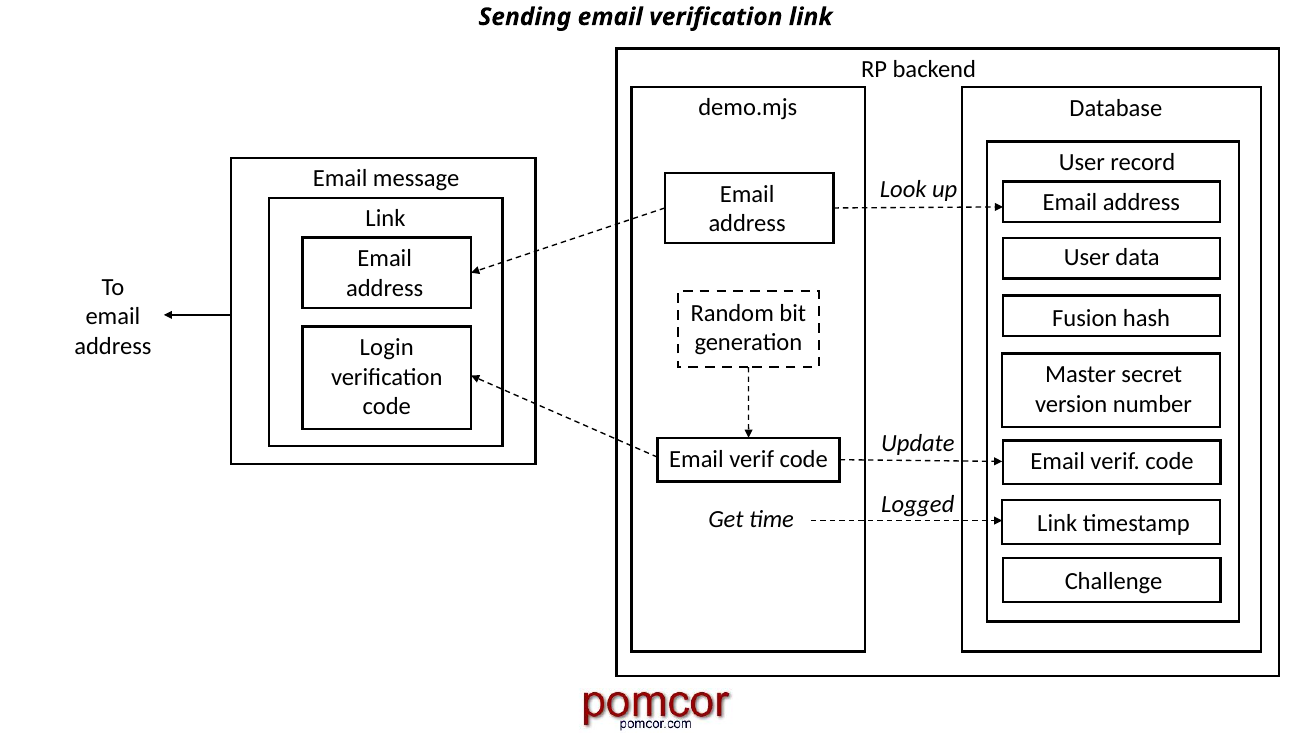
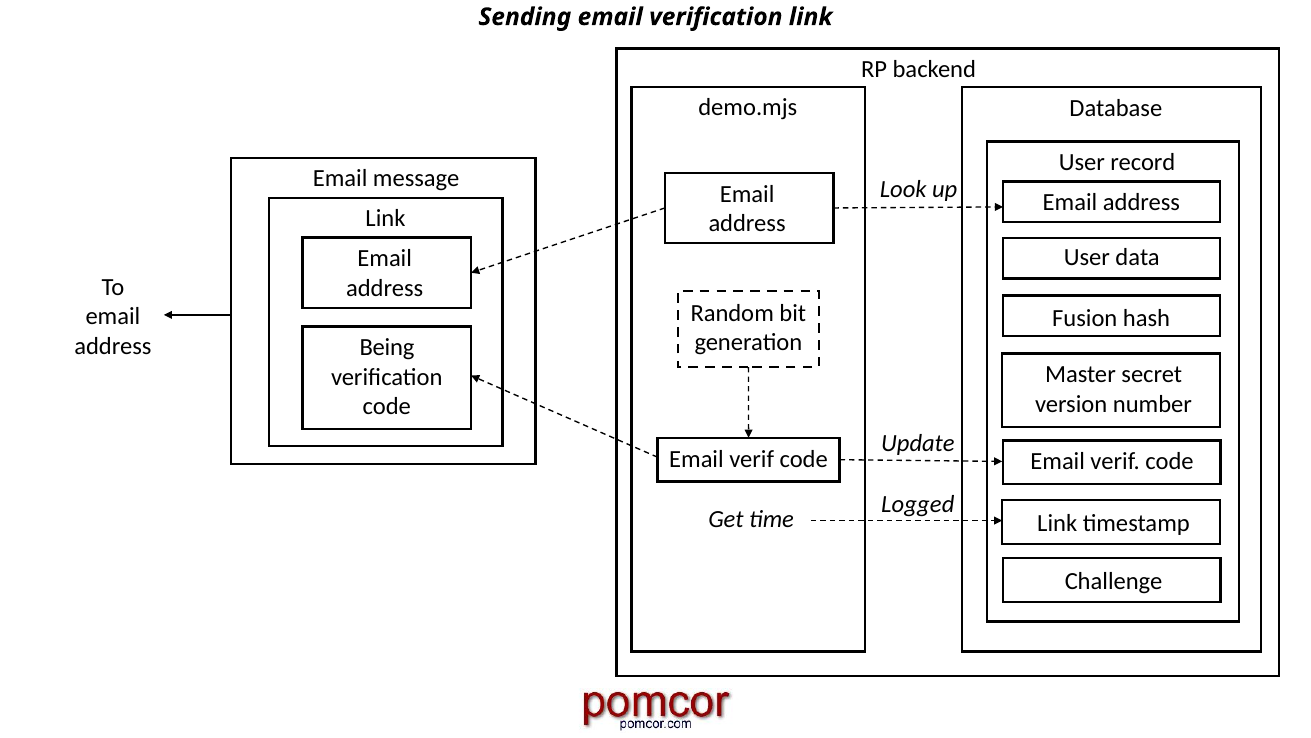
Login: Login -> Being
